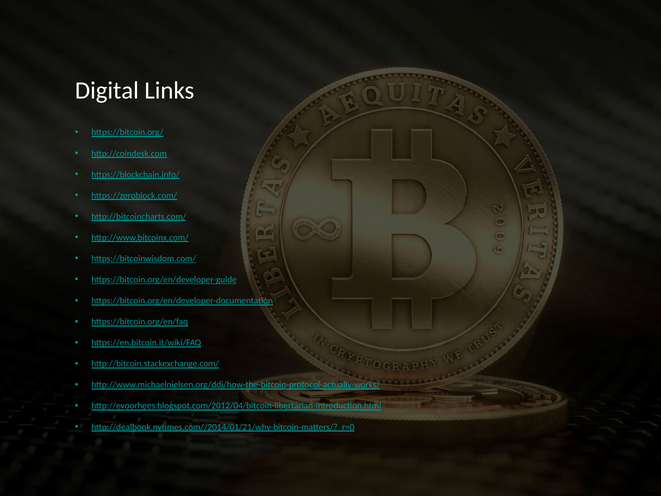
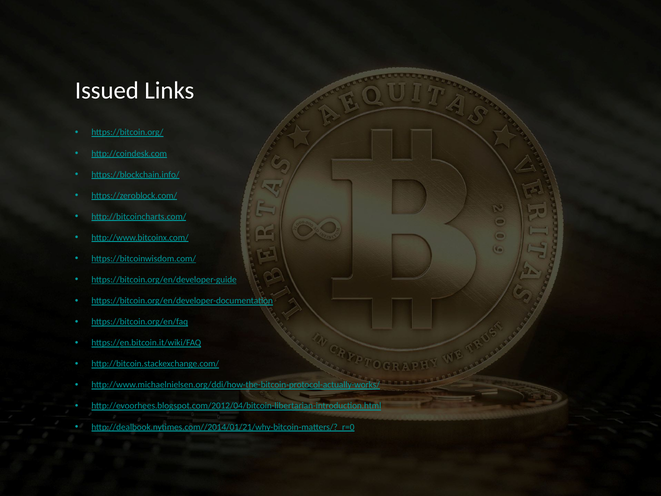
Digital: Digital -> Issued
